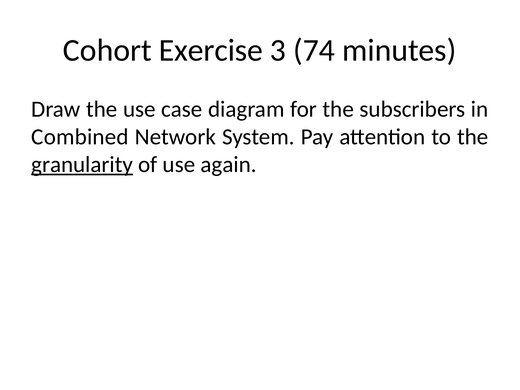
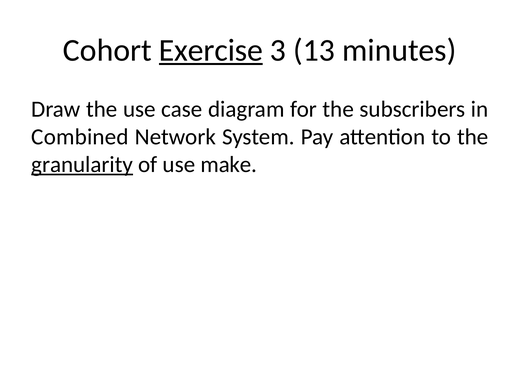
Exercise underline: none -> present
74: 74 -> 13
again: again -> make
